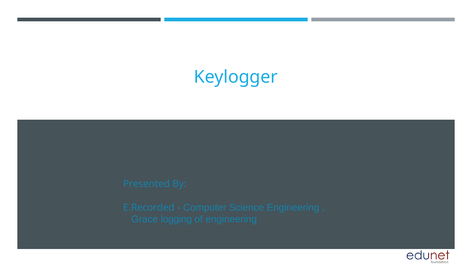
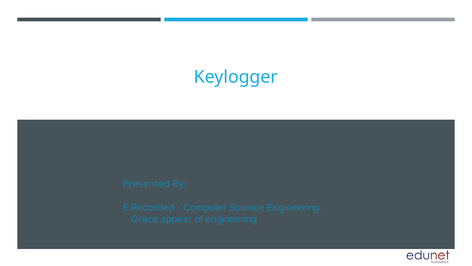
logging: logging -> appear
